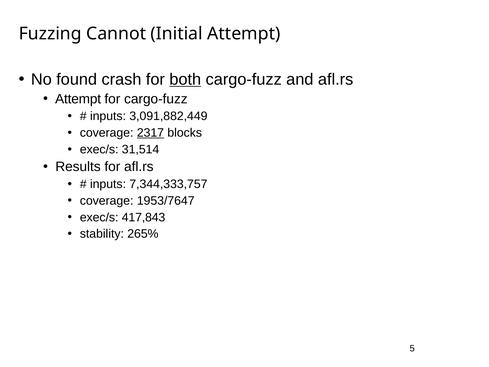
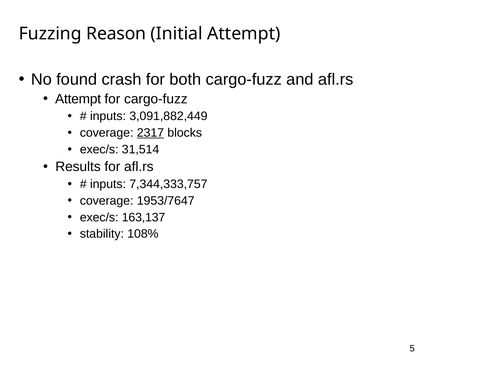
Cannot: Cannot -> Reason
both underline: present -> none
417,843: 417,843 -> 163,137
265%: 265% -> 108%
